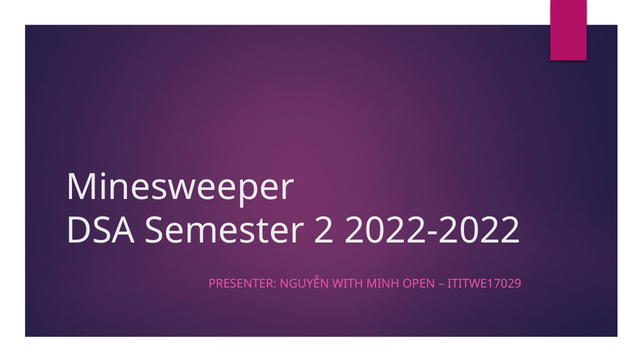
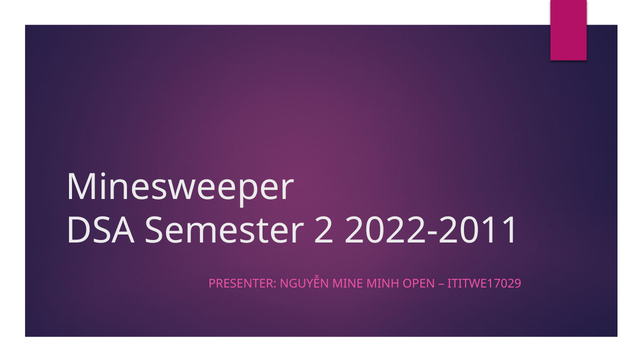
2022-2022: 2022-2022 -> 2022-2011
WITH: WITH -> MINE
